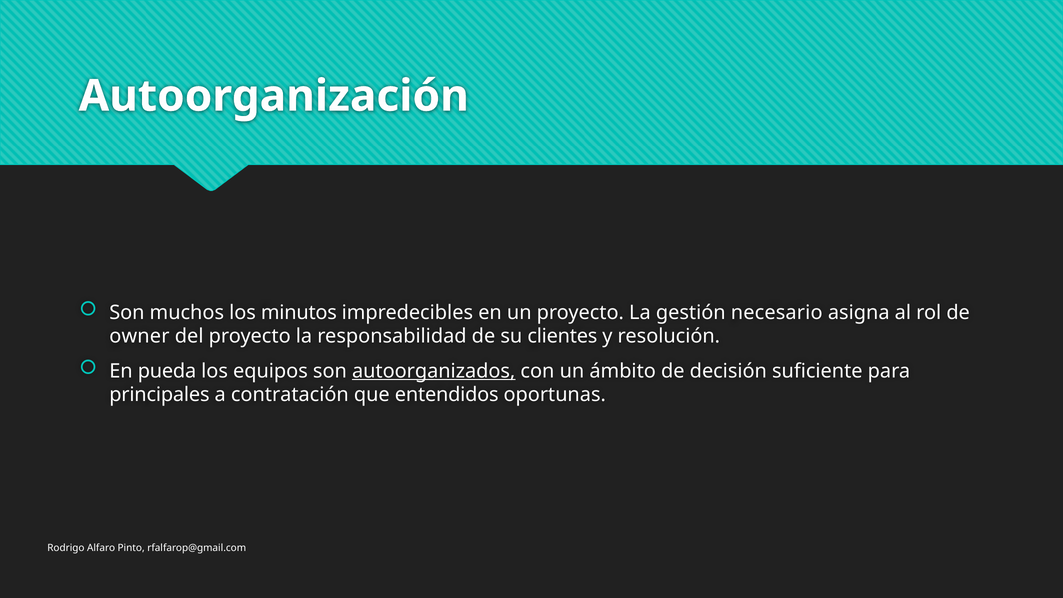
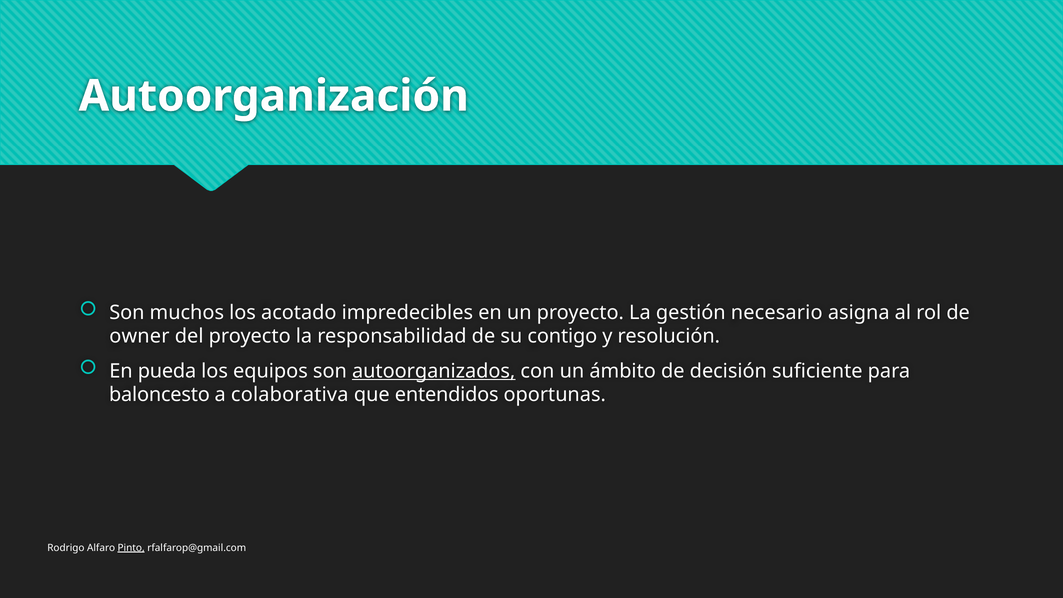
minutos: minutos -> acotado
clientes: clientes -> contigo
principales: principales -> baloncesto
contratación: contratación -> colaborativa
Pinto underline: none -> present
